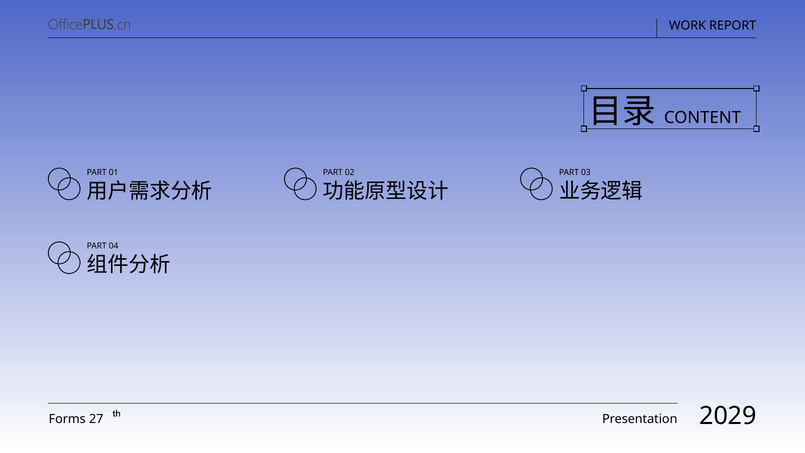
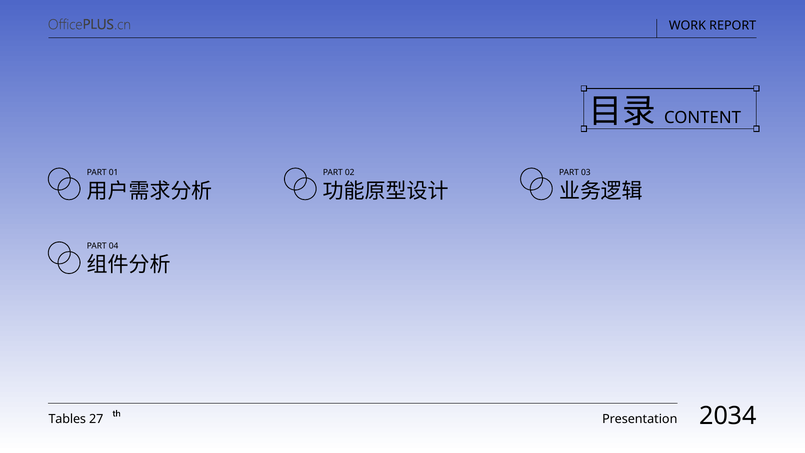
Forms: Forms -> Tables
2029: 2029 -> 2034
